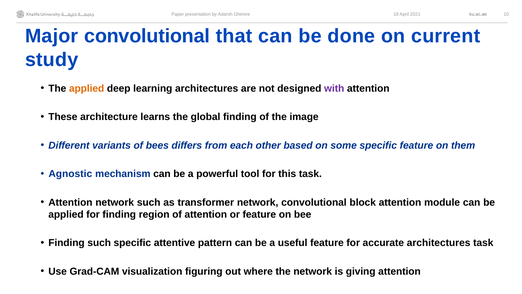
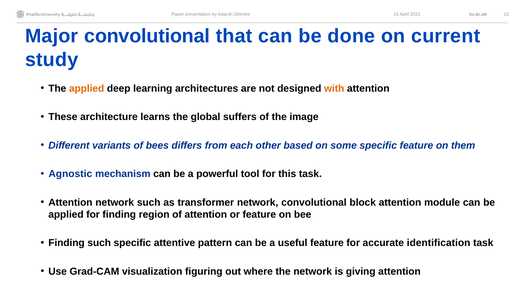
with colour: purple -> orange
global finding: finding -> suffers
accurate architectures: architectures -> identification
